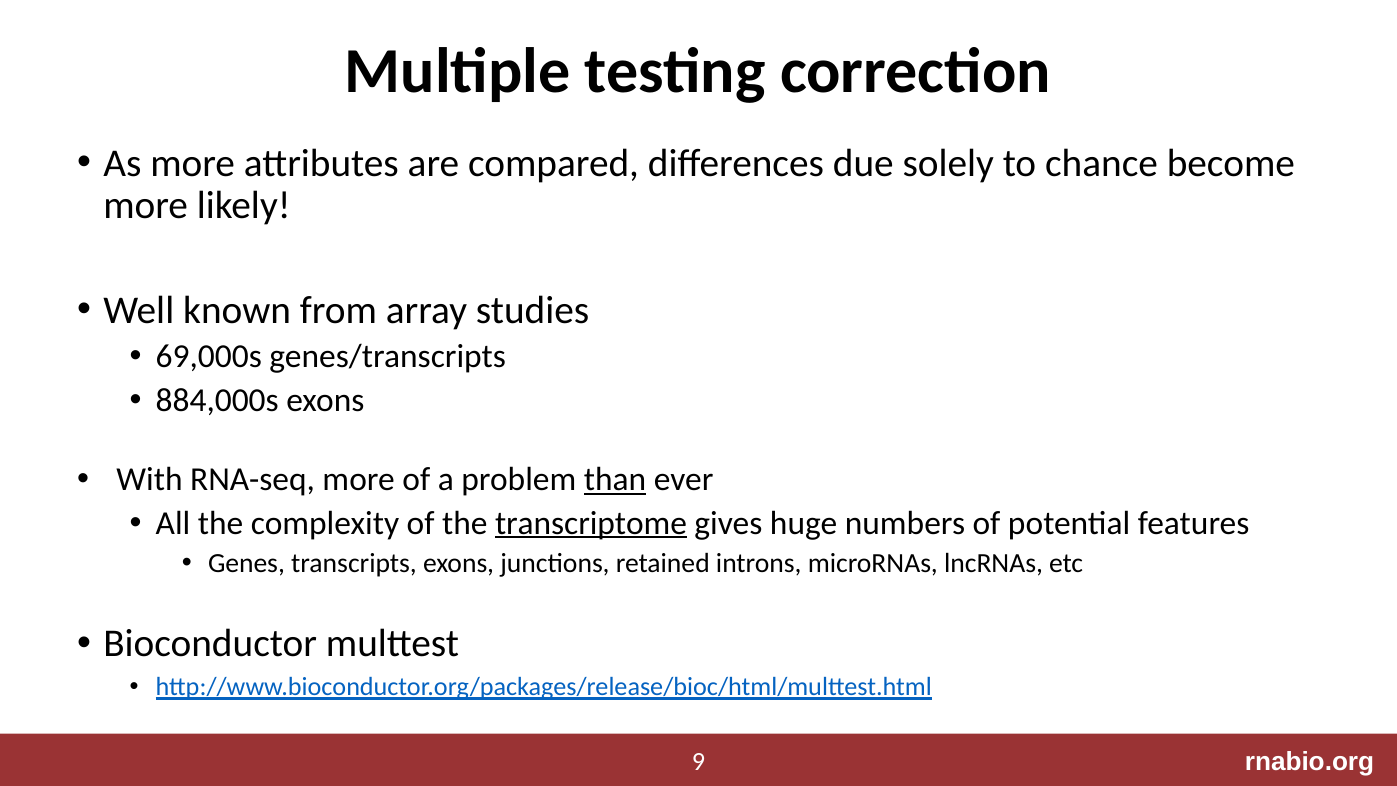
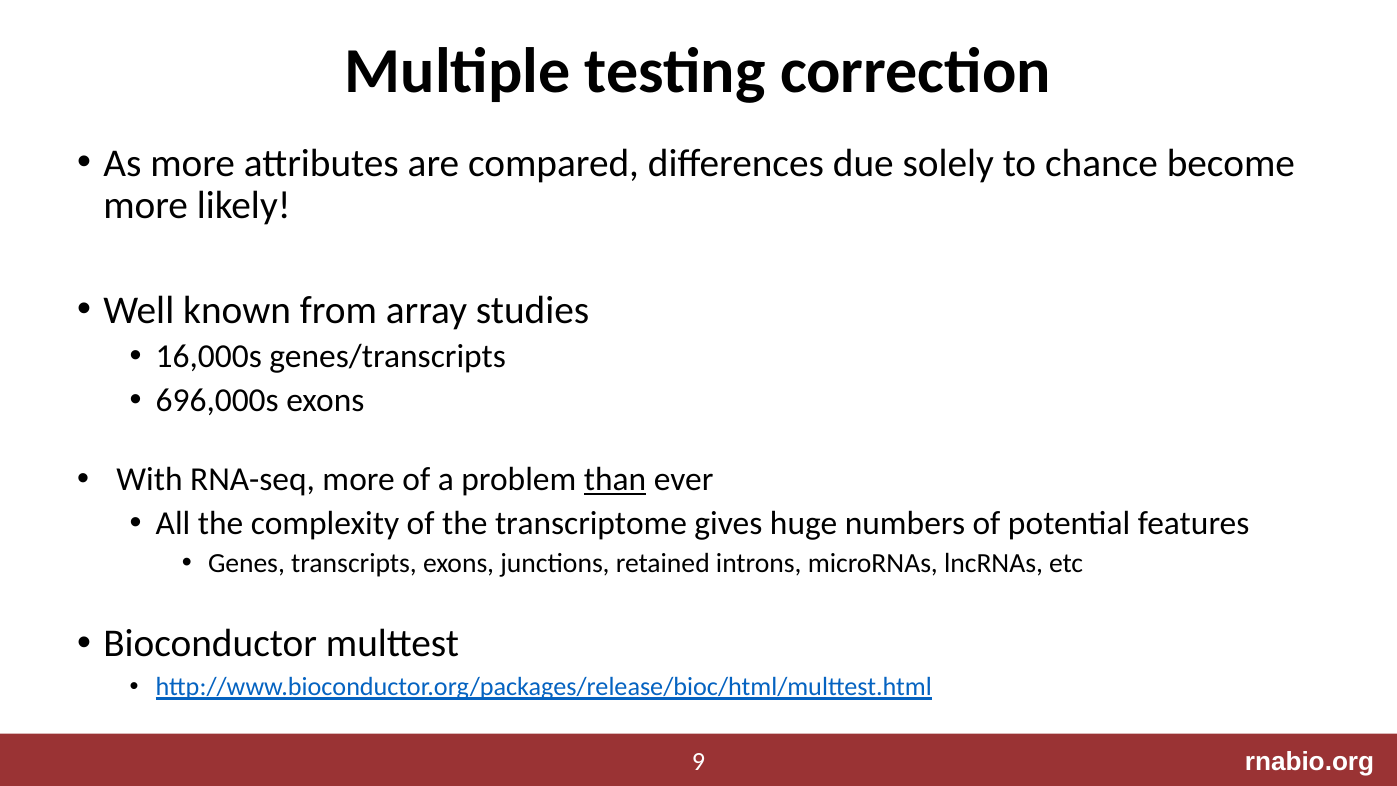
69,000s: 69,000s -> 16,000s
884,000s: 884,000s -> 696,000s
transcriptome underline: present -> none
